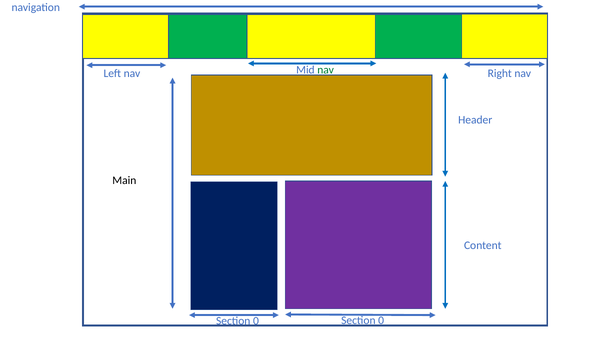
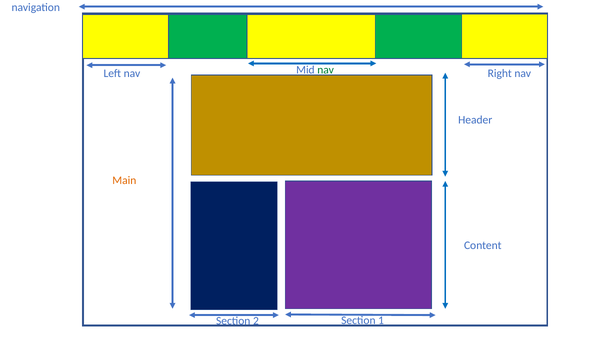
Main colour: black -> orange
0 at (256, 321): 0 -> 2
0 at (381, 320): 0 -> 1
